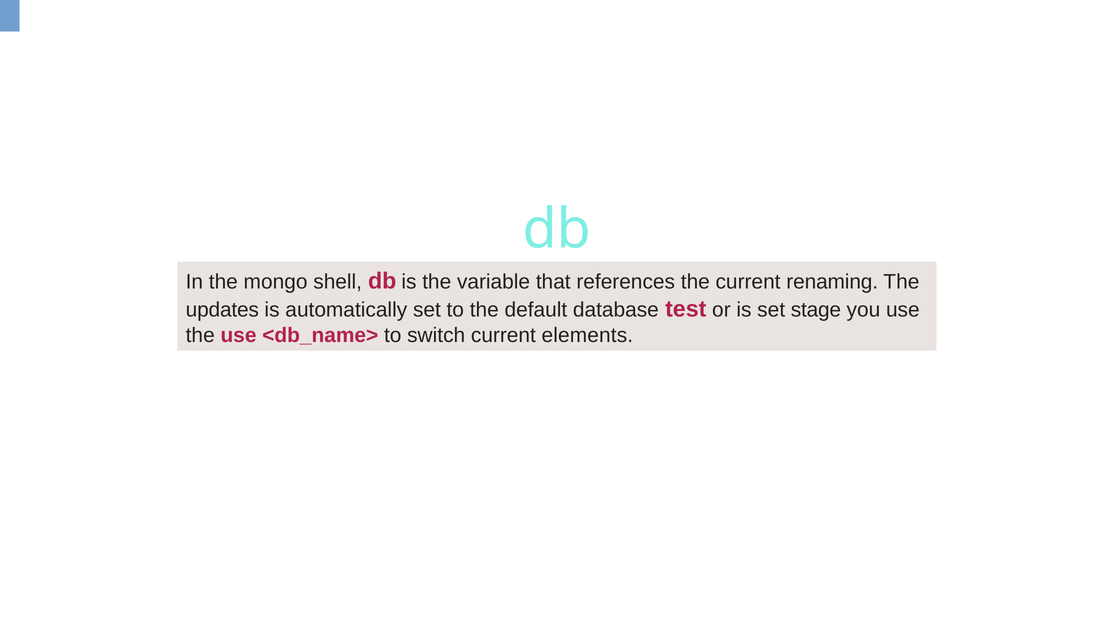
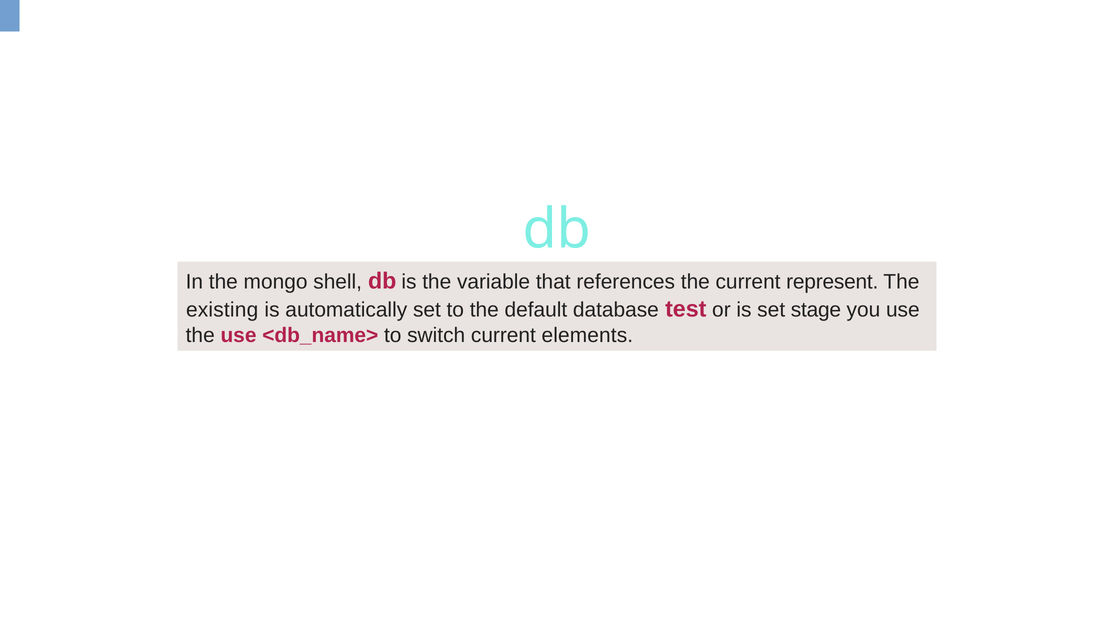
renaming: renaming -> represent
updates: updates -> existing
